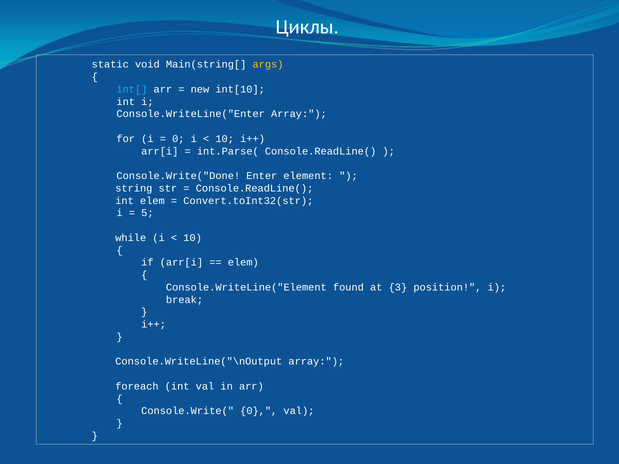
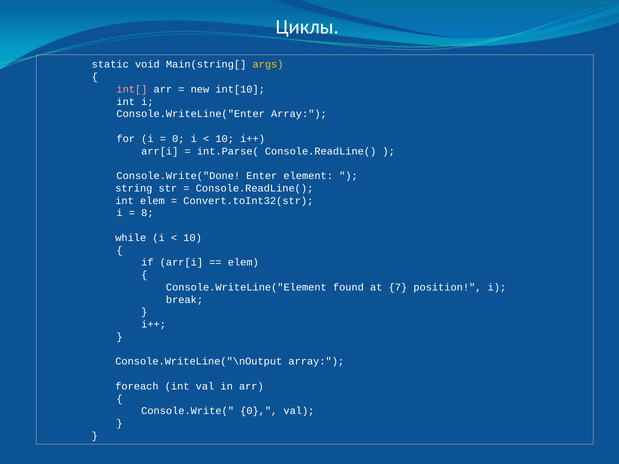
int[ colour: light blue -> pink
5: 5 -> 8
3: 3 -> 7
